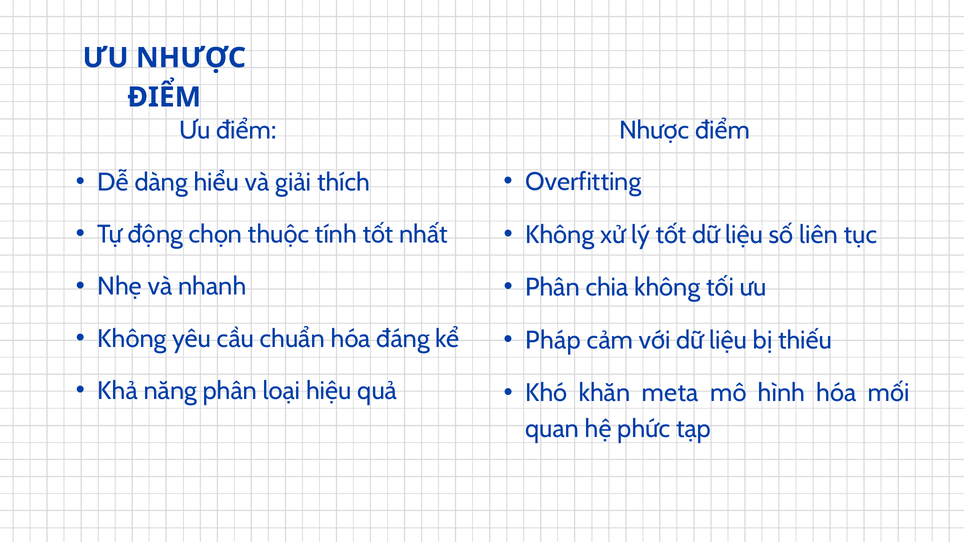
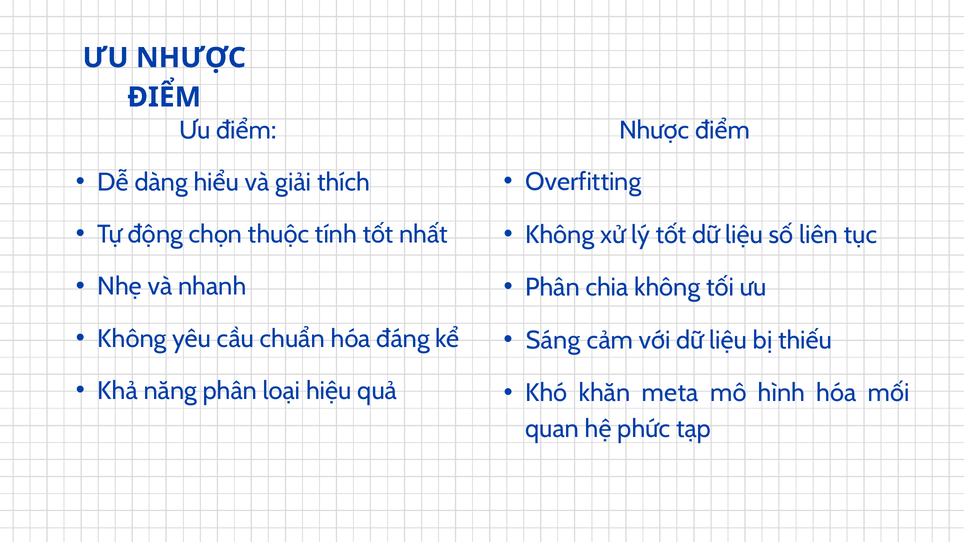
Pháp: Pháp -> Sáng
